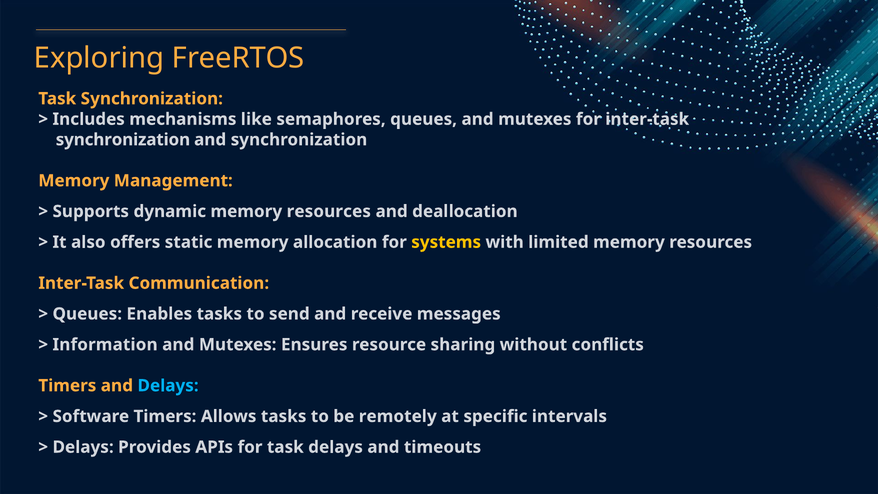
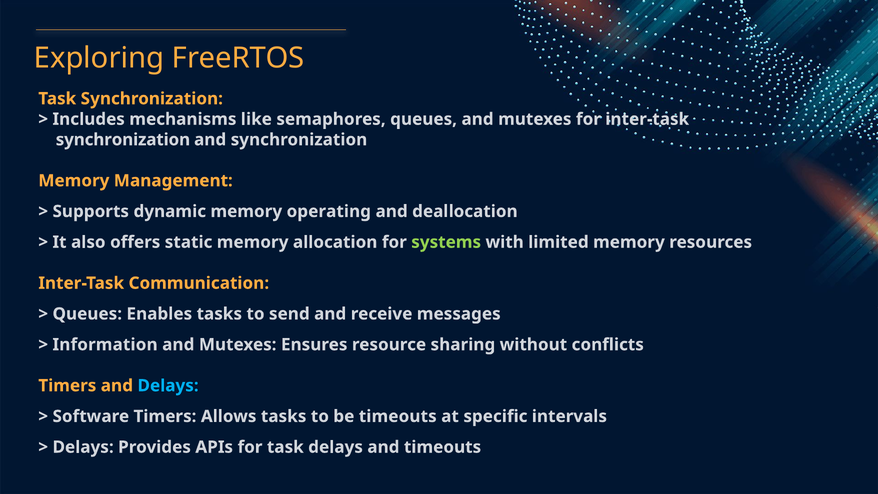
dynamic memory resources: resources -> operating
systems colour: yellow -> light green
be remotely: remotely -> timeouts
